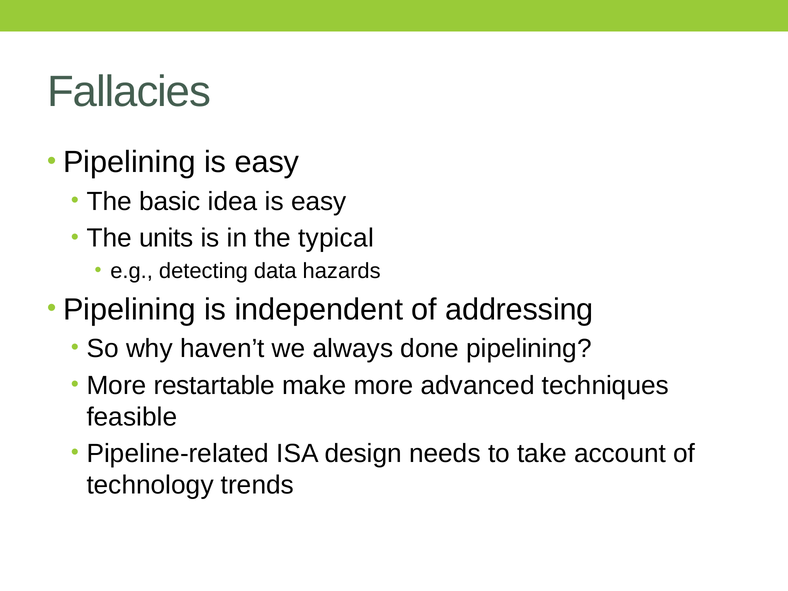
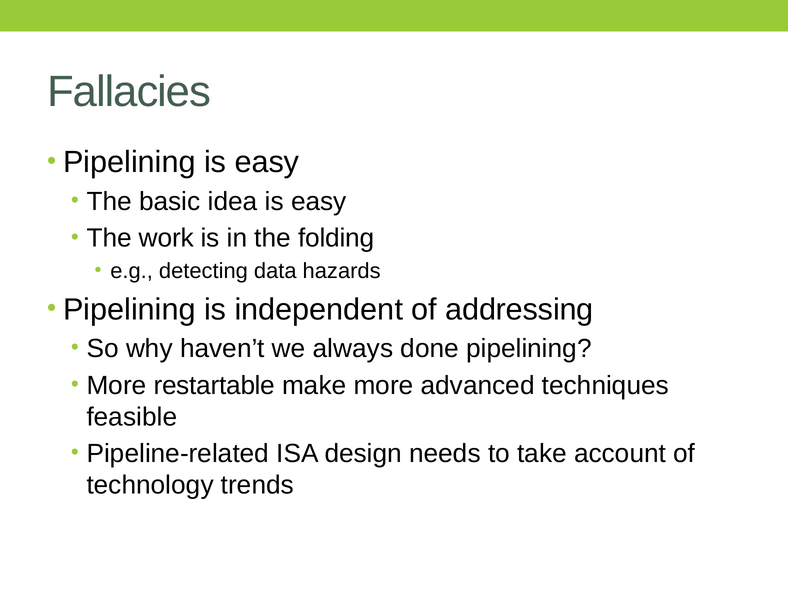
units: units -> work
typical: typical -> folding
